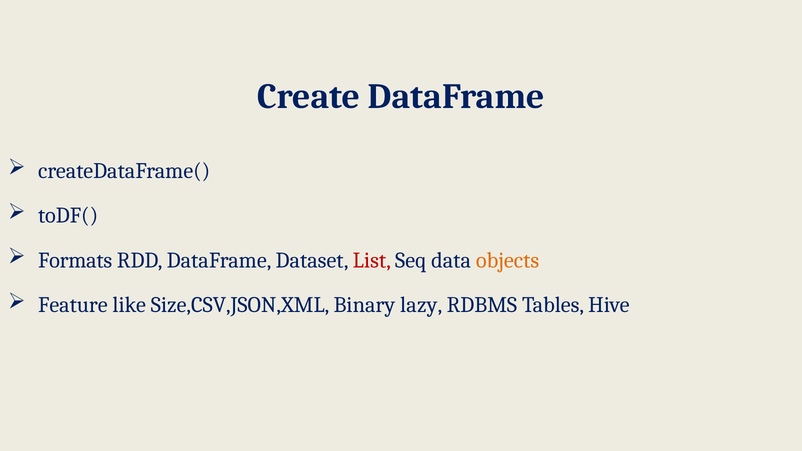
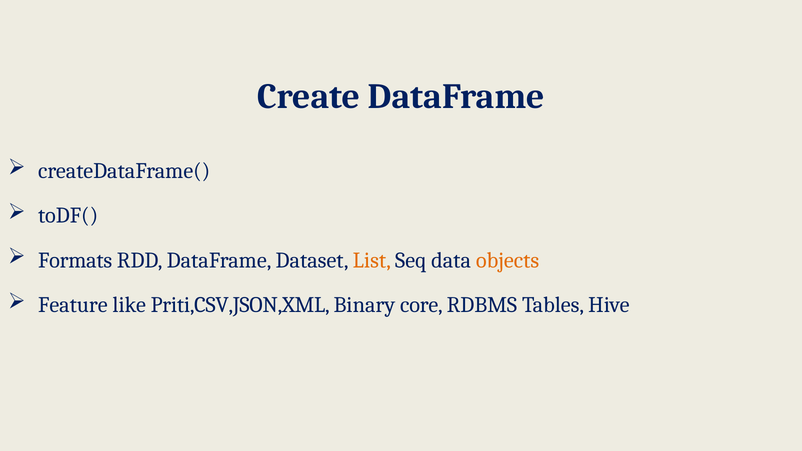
List colour: red -> orange
Size,CSV,JSON,XML: Size,CSV,JSON,XML -> Priti,CSV,JSON,XML
lazy: lazy -> core
